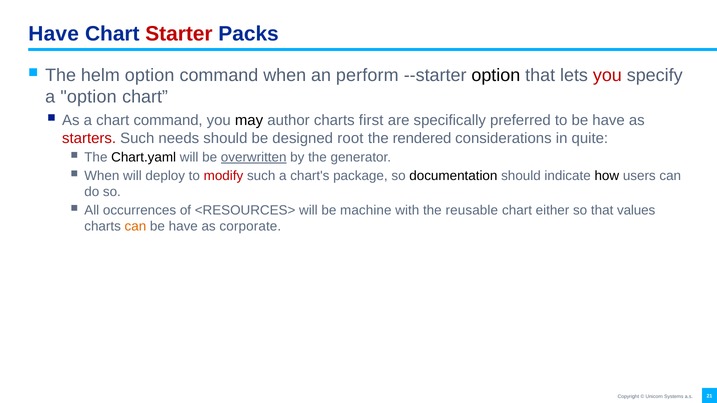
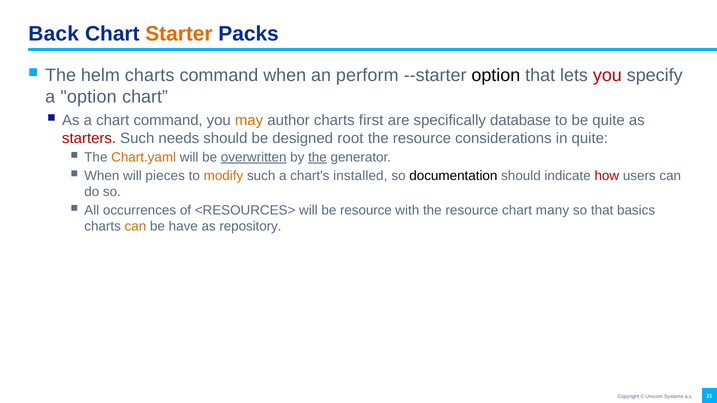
Have at (54, 34): Have -> Back
Starter colour: red -> orange
helm option: option -> charts
may colour: black -> orange
preferred: preferred -> database
to be have: have -> quite
rendered at (422, 138): rendered -> resource
Chart.yaml colour: black -> orange
the at (317, 157) underline: none -> present
deploy: deploy -> pieces
modify colour: red -> orange
package: package -> installed
how colour: black -> red
be machine: machine -> resource
with the reusable: reusable -> resource
either: either -> many
values: values -> basics
corporate: corporate -> repository
